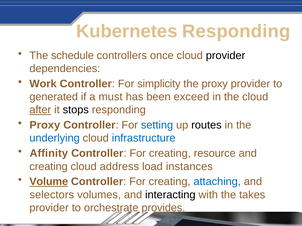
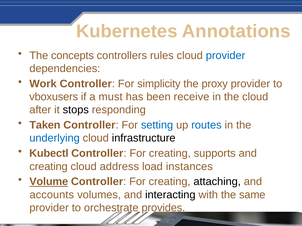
Kubernetes Responding: Responding -> Annotations
schedule: schedule -> concepts
once: once -> rules
provider at (226, 56) colour: black -> blue
generated: generated -> vboxusers
exceed: exceed -> receive
after underline: present -> none
Proxy at (45, 125): Proxy -> Taken
routes colour: black -> blue
infrastructure colour: blue -> black
Affinity: Affinity -> Kubectl
resource: resource -> supports
attaching colour: blue -> black
selectors: selectors -> accounts
takes: takes -> same
